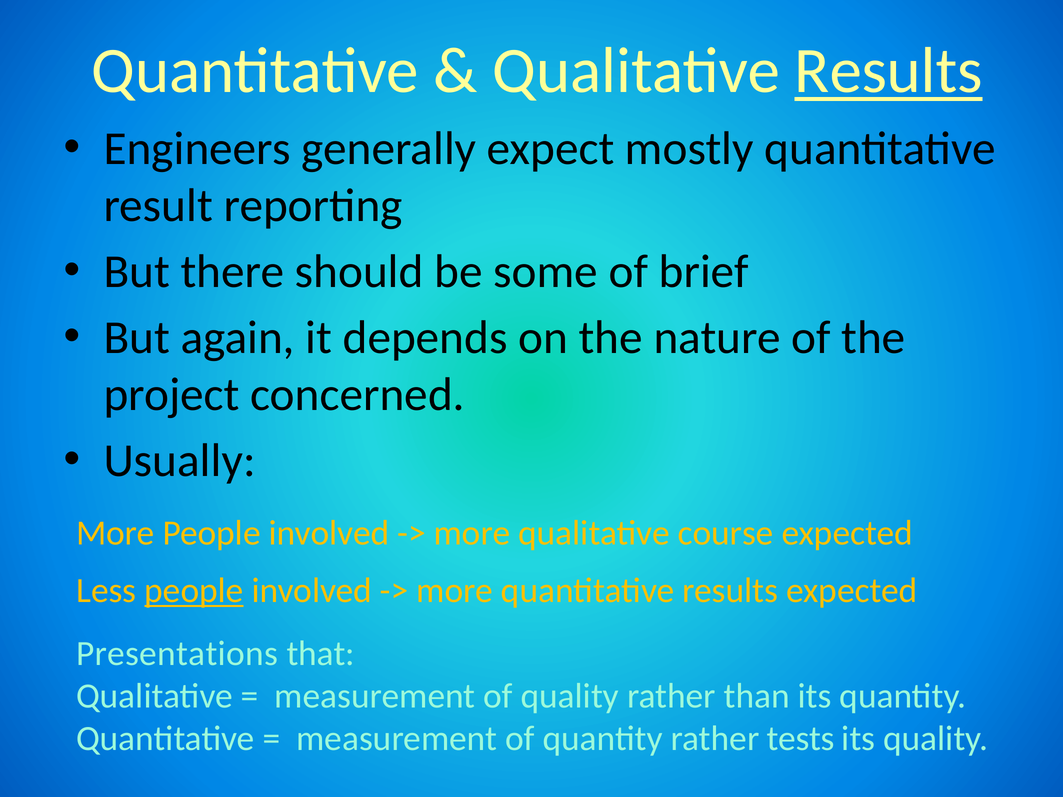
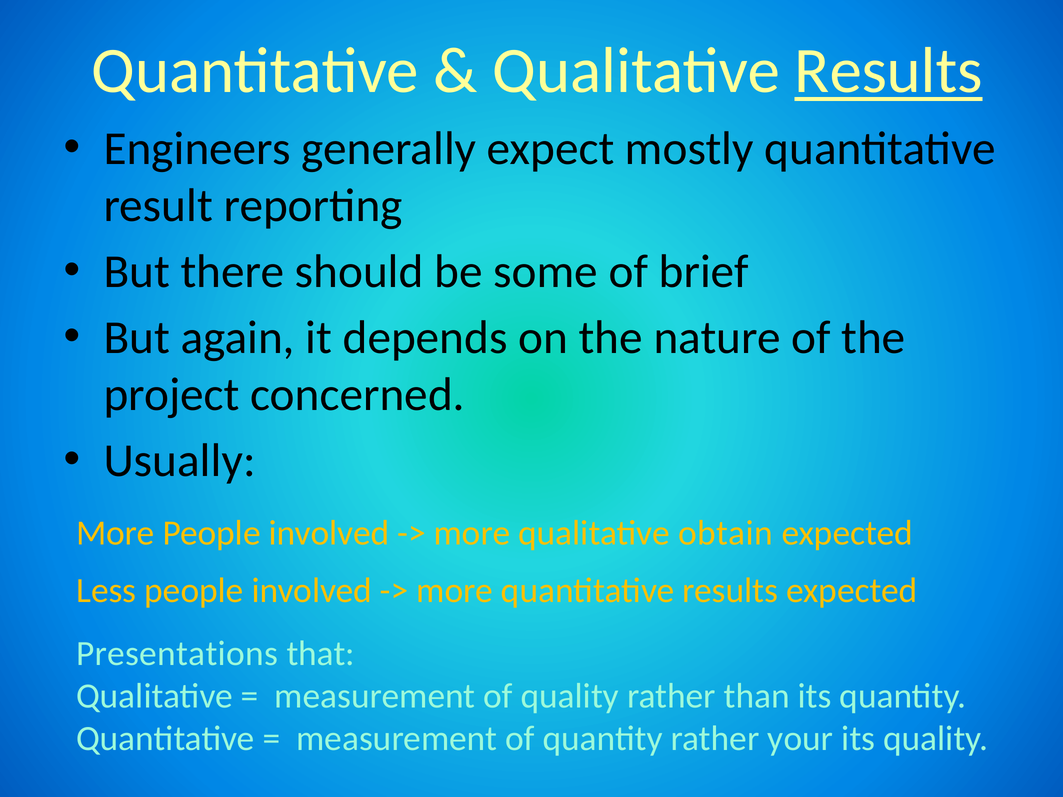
course: course -> obtain
people at (194, 591) underline: present -> none
tests: tests -> your
